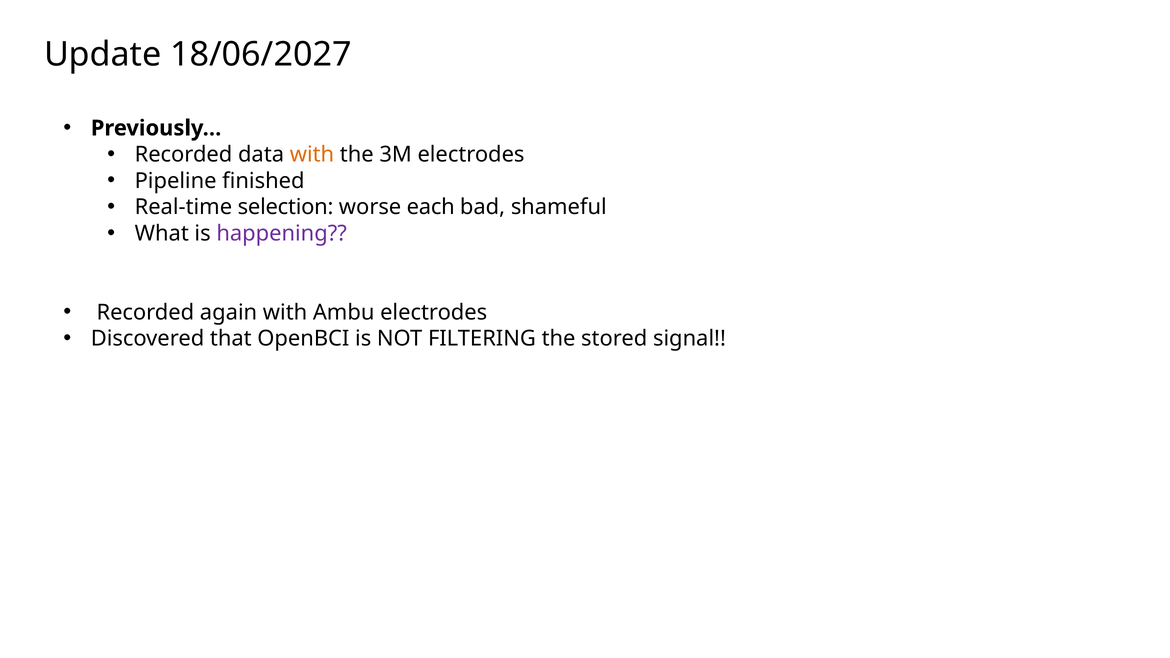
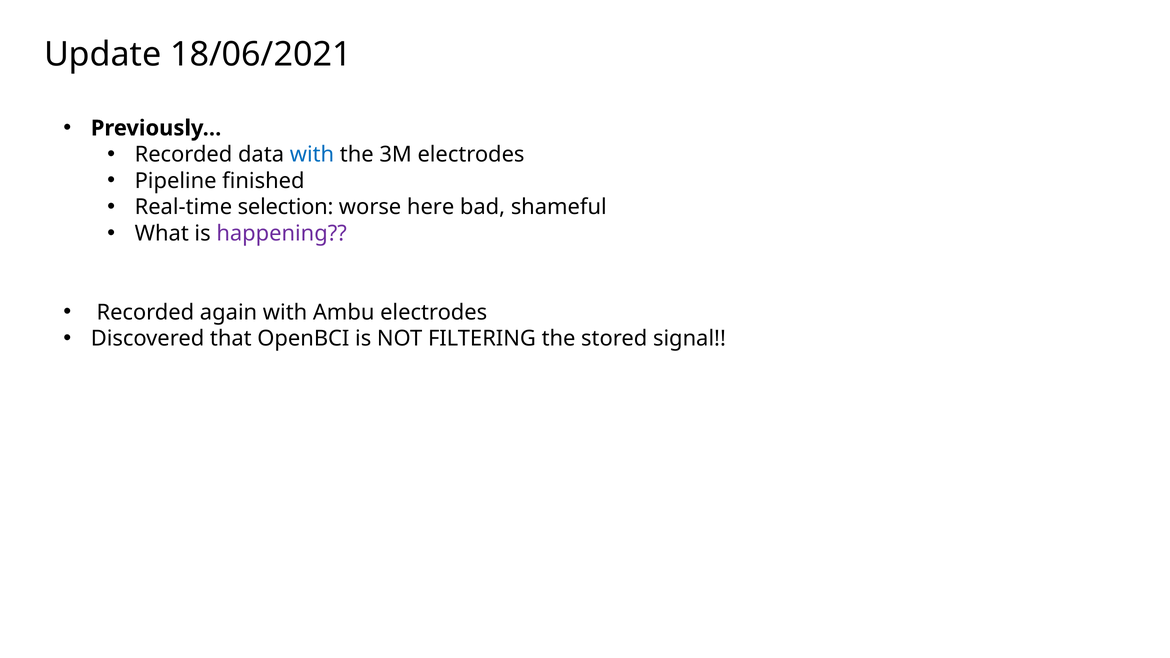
18/06/2027: 18/06/2027 -> 18/06/2021
with at (312, 155) colour: orange -> blue
each: each -> here
